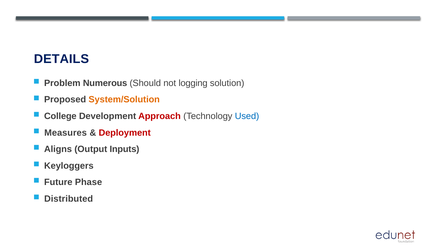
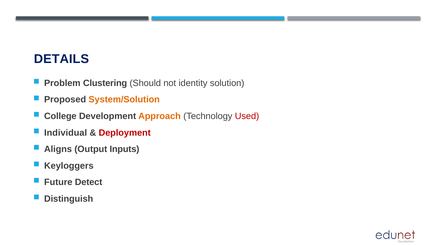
Numerous: Numerous -> Clustering
logging: logging -> identity
Approach colour: red -> orange
Used colour: blue -> red
Measures: Measures -> Individual
Phase: Phase -> Detect
Distributed: Distributed -> Distinguish
